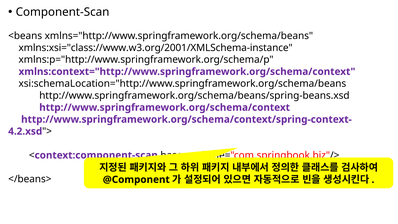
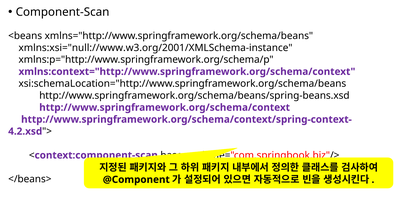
xmlns:xsi="class://www.w3.org/2001/XMLSchema-instance: xmlns:xsi="class://www.w3.org/2001/XMLSchema-instance -> xmlns:xsi="null://www.w3.org/2001/XMLSchema-instance
